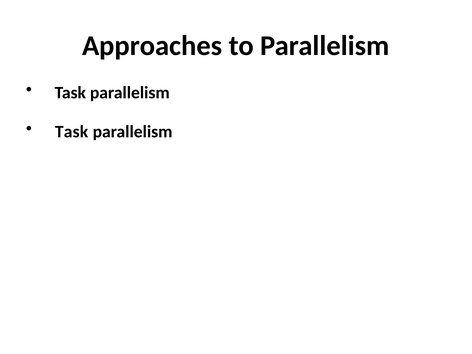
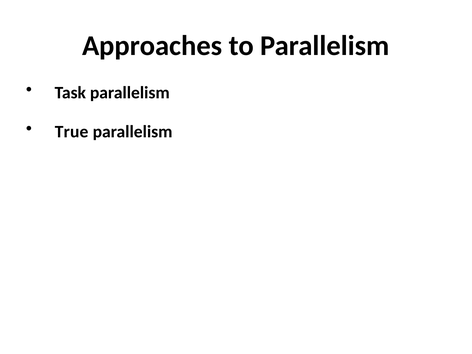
Task at (72, 132): Task -> True
